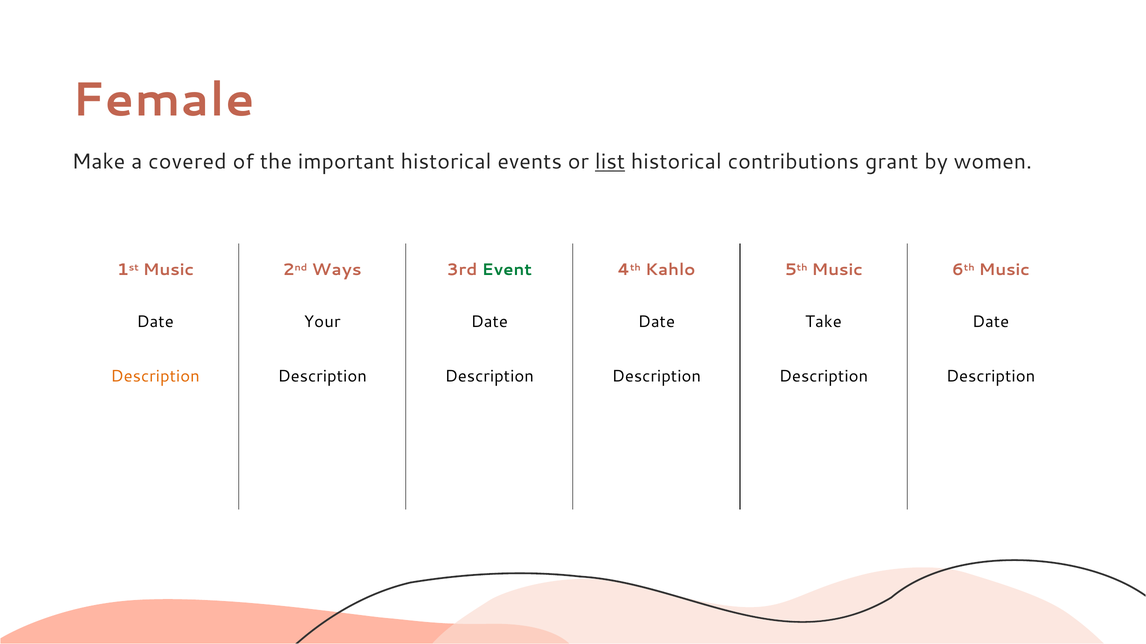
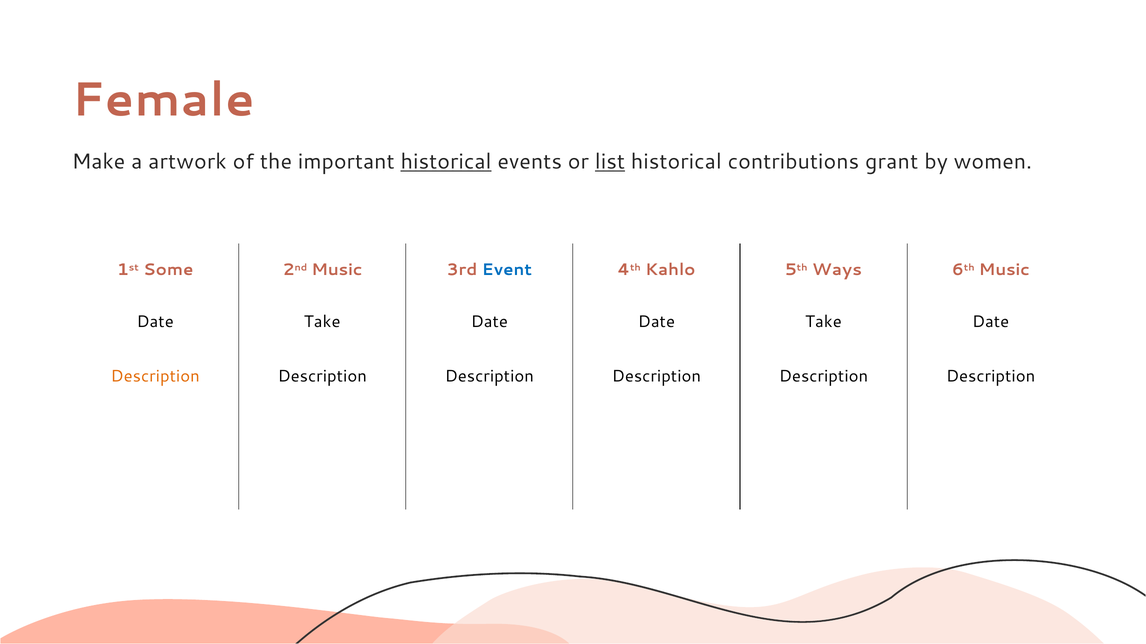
covered: covered -> artwork
historical at (446, 162) underline: none -> present
1st Music: Music -> Some
2nd Ways: Ways -> Music
Event colour: green -> blue
5th Music: Music -> Ways
Your at (322, 322): Your -> Take
